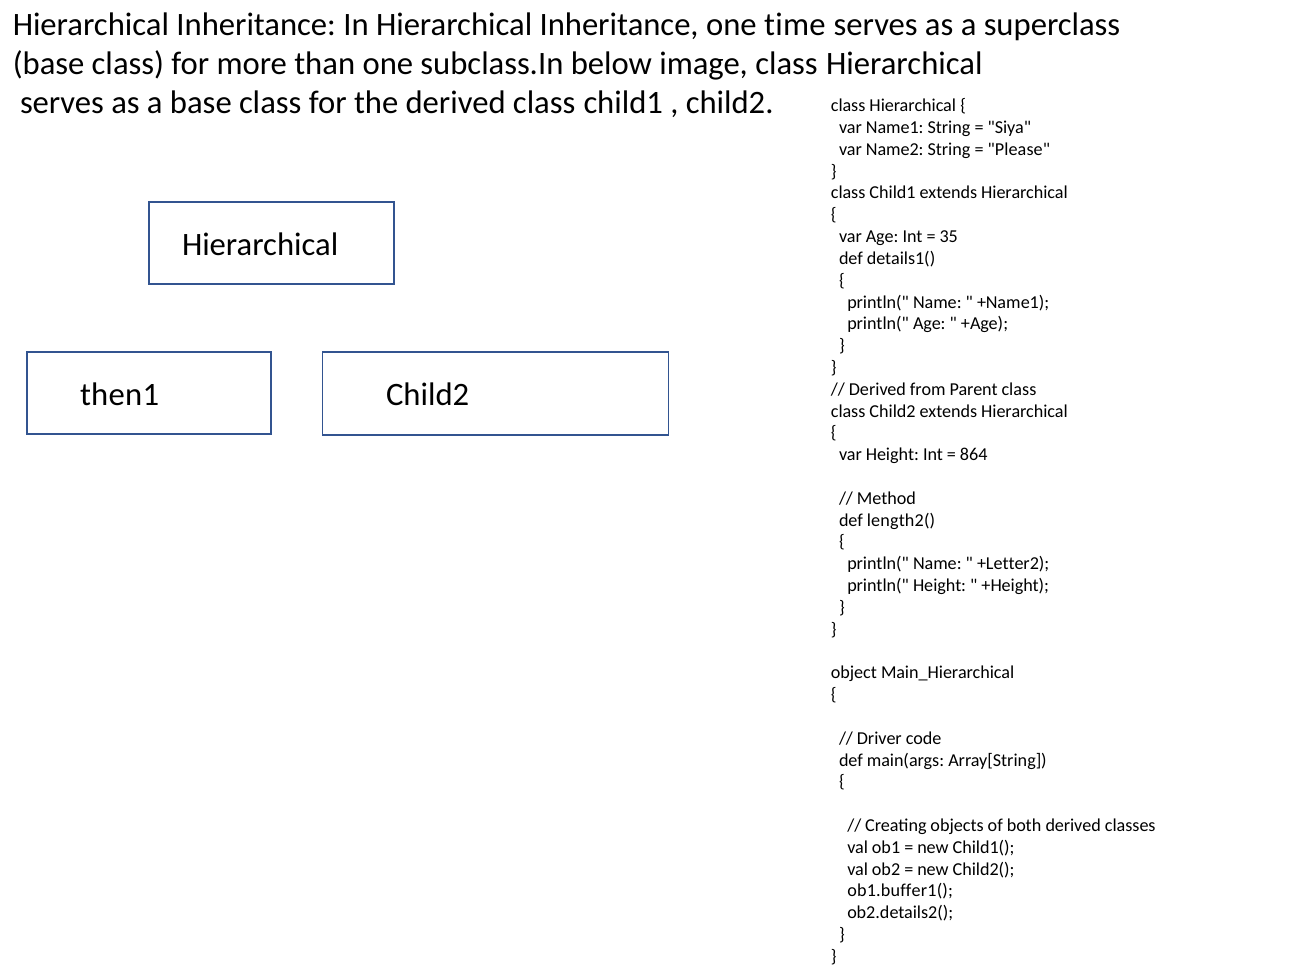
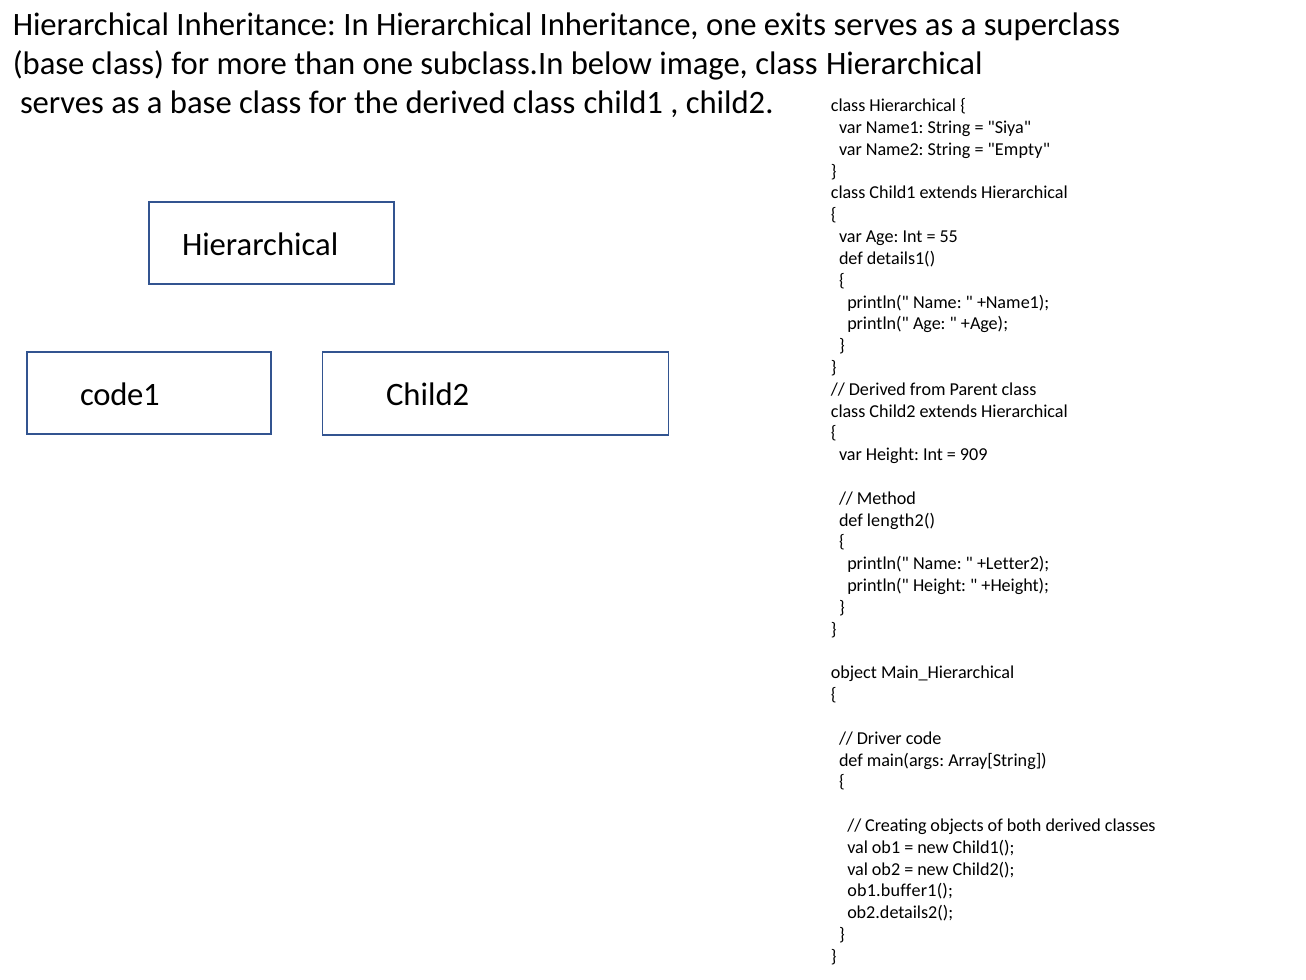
time: time -> exits
Please: Please -> Empty
35: 35 -> 55
then1: then1 -> code1
864: 864 -> 909
